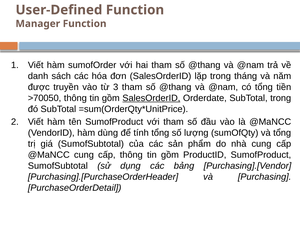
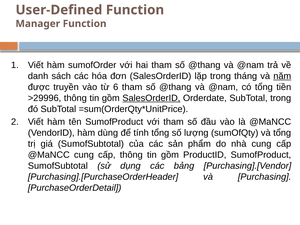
năm underline: none -> present
3: 3 -> 6
>70050: >70050 -> >29996
